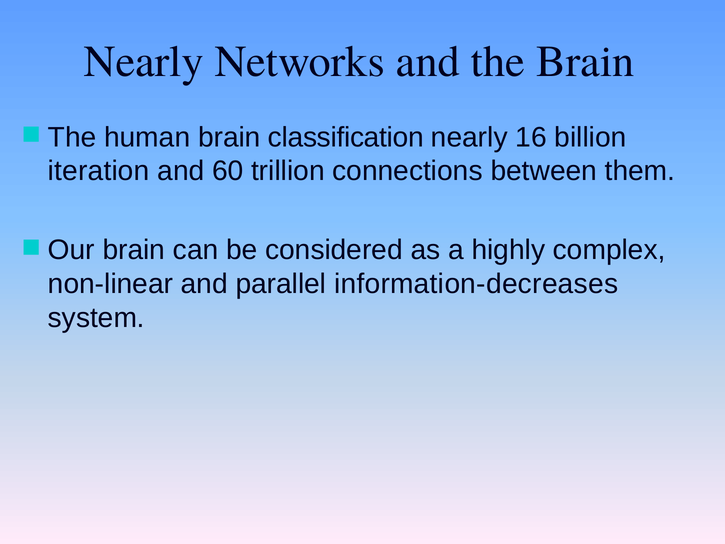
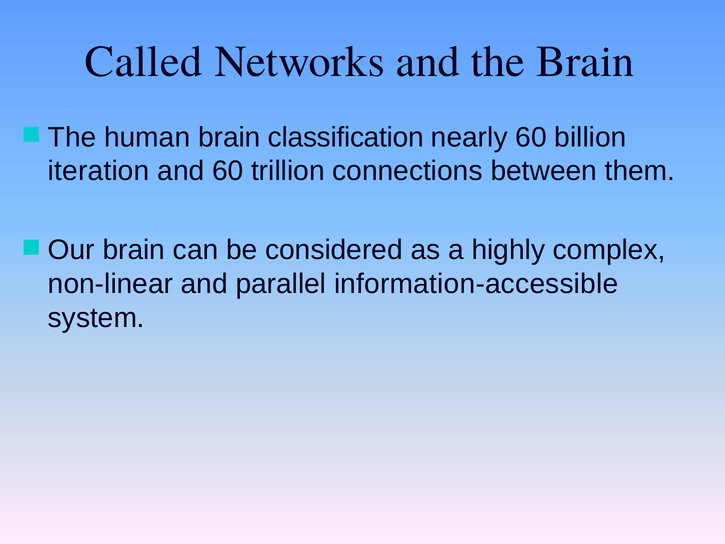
Nearly at (144, 62): Nearly -> Called
nearly 16: 16 -> 60
information-decreases: information-decreases -> information-accessible
